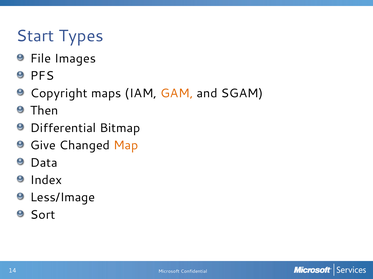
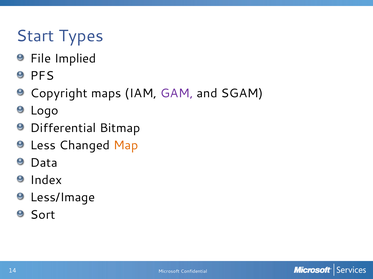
Images: Images -> Implied
GAM colour: orange -> purple
Then: Then -> Logo
Give: Give -> Less
